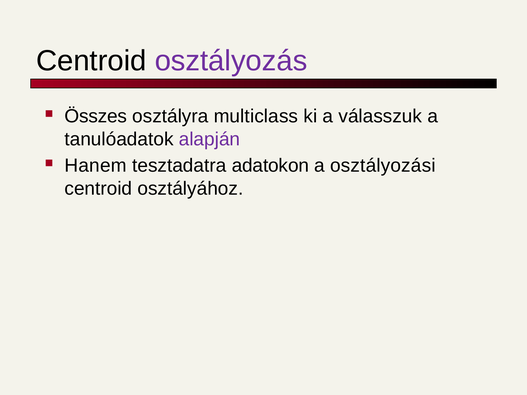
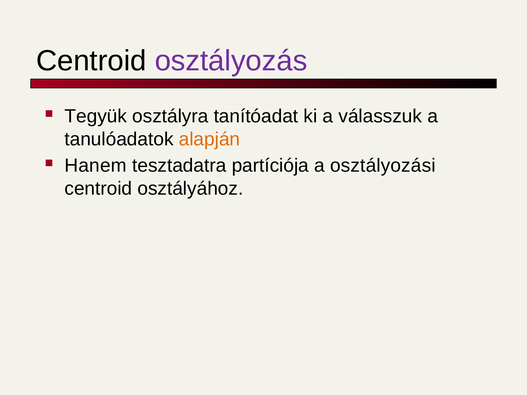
Összes: Összes -> Tegyük
multiclass: multiclass -> tanítóadat
alapján colour: purple -> orange
adatokon: adatokon -> partíciója
